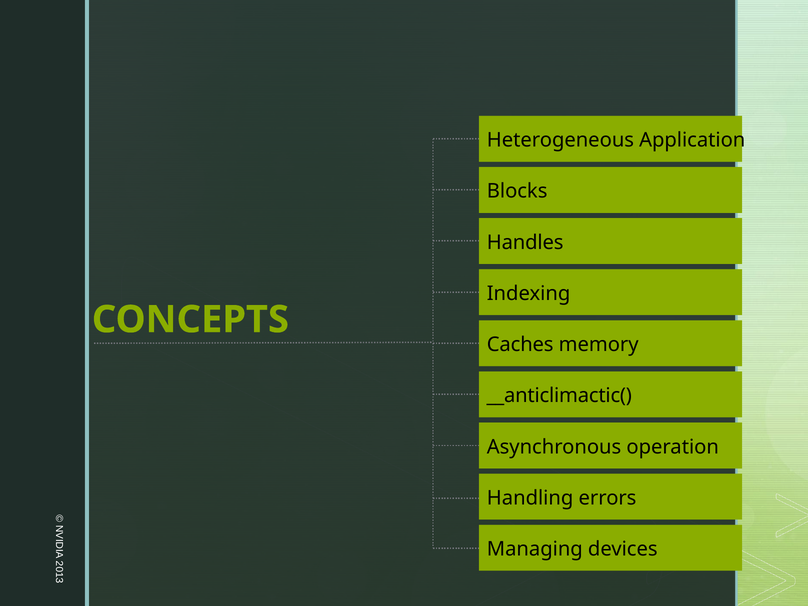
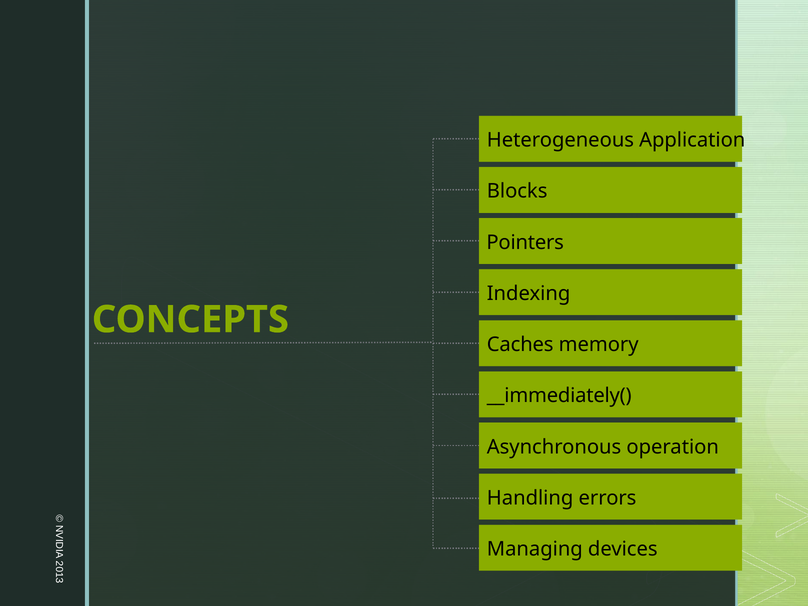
Handles: Handles -> Pointers
__anticlimactic(: __anticlimactic( -> __immediately(
